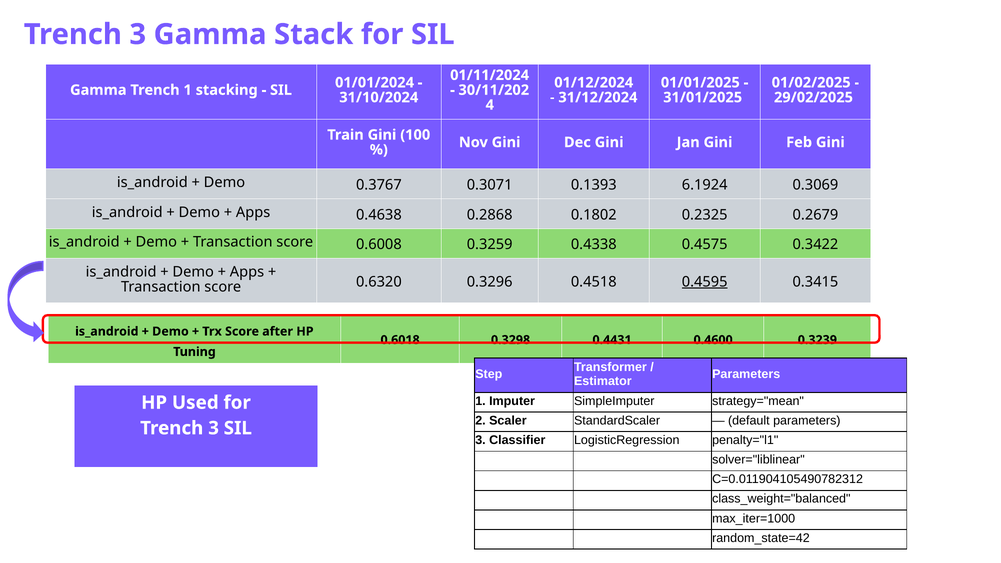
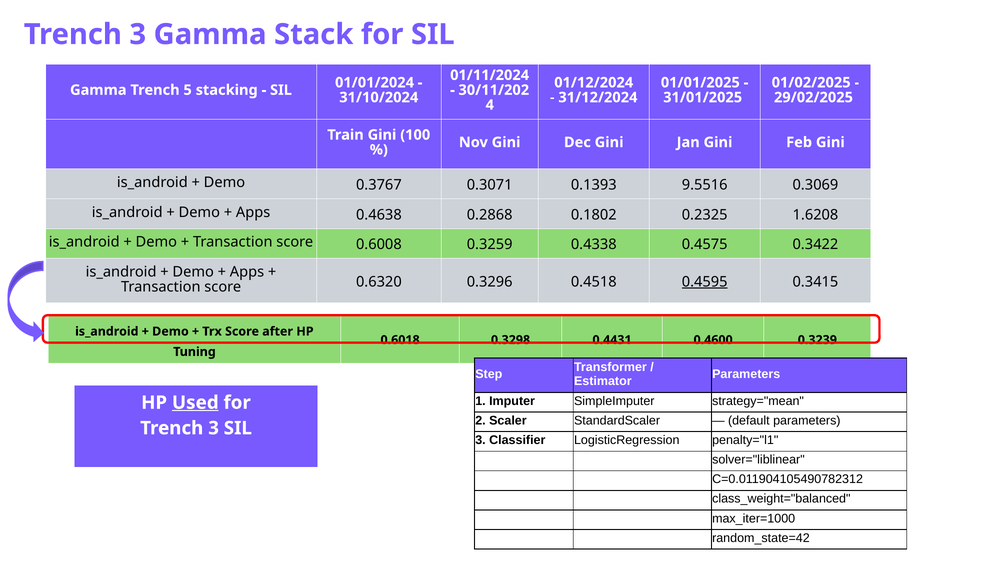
Trench 1: 1 -> 5
6.1924: 6.1924 -> 9.5516
0.2679: 0.2679 -> 1.6208
Used underline: none -> present
